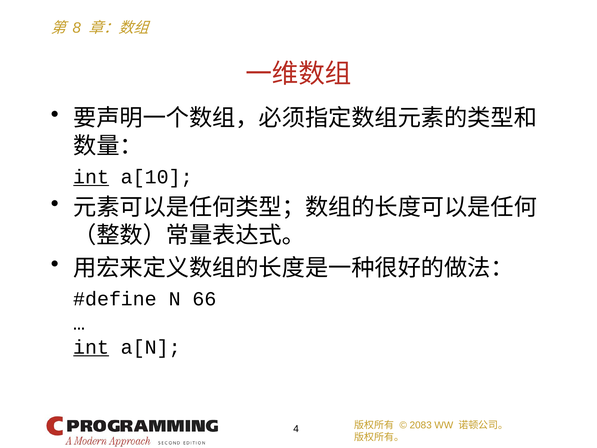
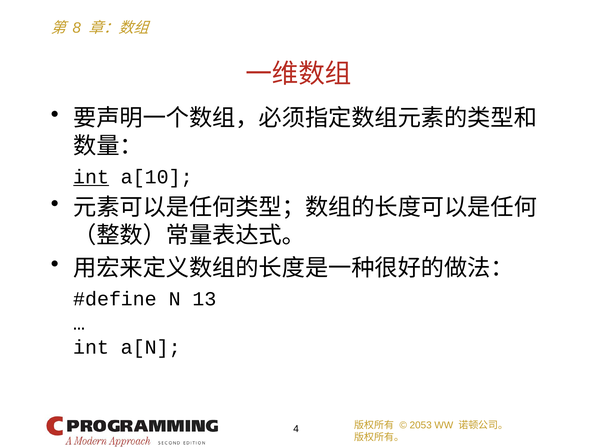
66: 66 -> 13
int at (91, 347) underline: present -> none
2083: 2083 -> 2053
